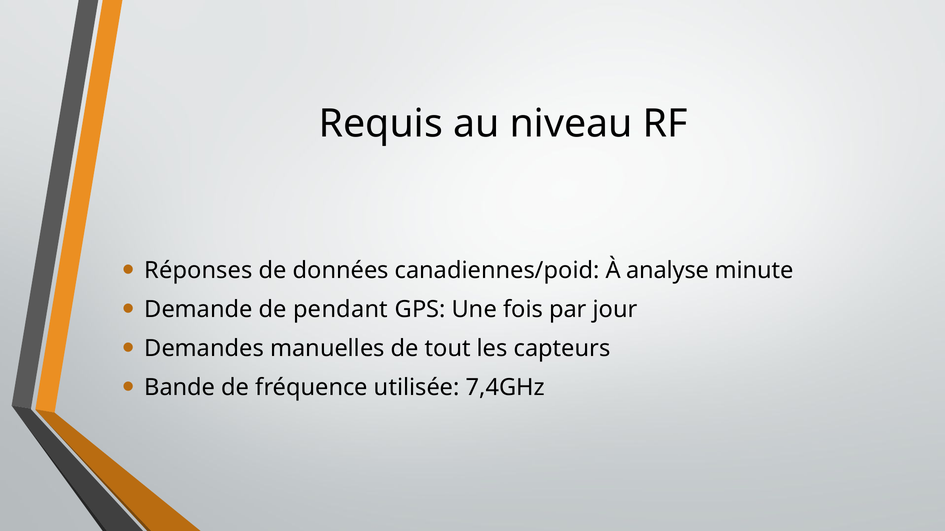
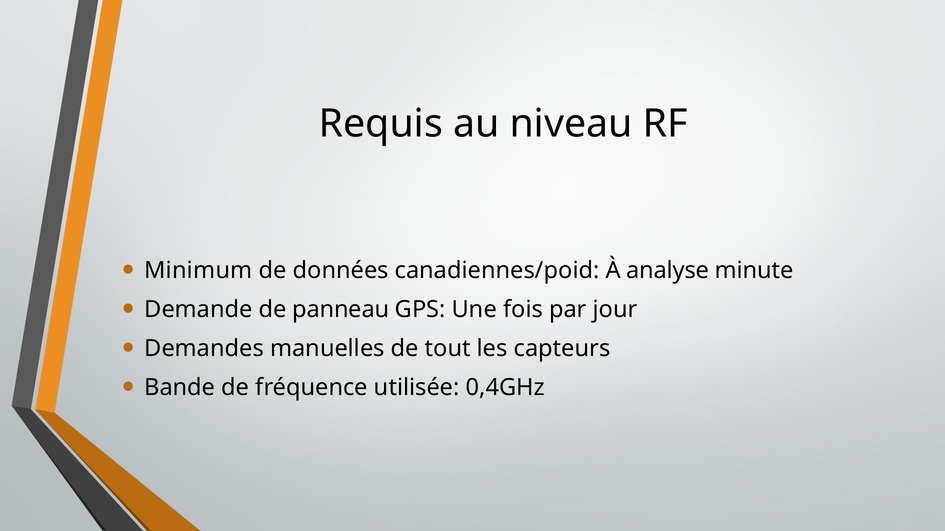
Réponses: Réponses -> Minimum
pendant: pendant -> panneau
7,4GHz: 7,4GHz -> 0,4GHz
